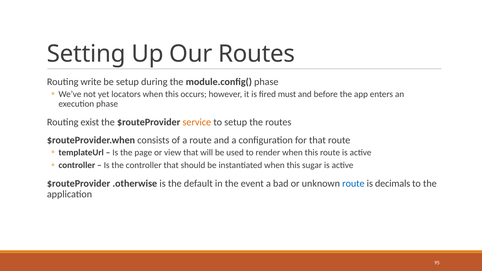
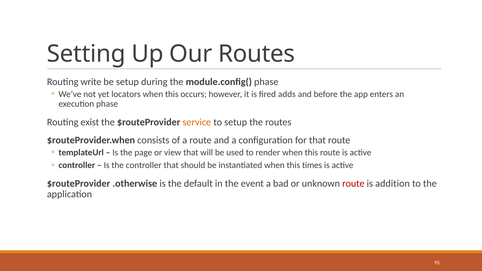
must: must -> adds
sugar: sugar -> times
route at (353, 184) colour: blue -> red
decimals: decimals -> addition
